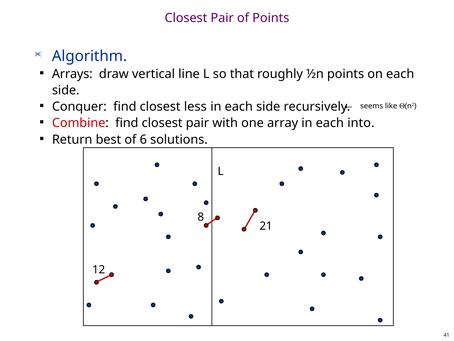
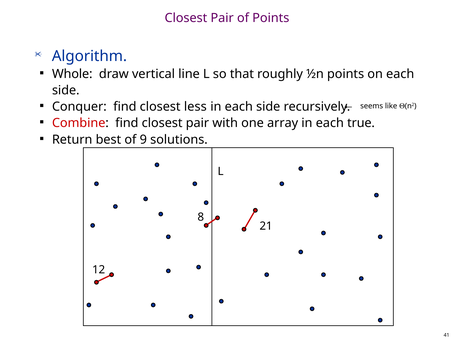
Arrays: Arrays -> Whole
into: into -> true
6: 6 -> 9
